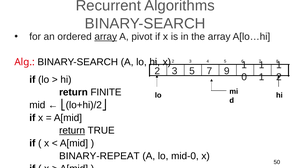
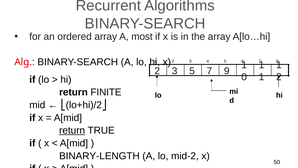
array at (106, 36) underline: present -> none
pivot: pivot -> most
BINARY-REPEAT: BINARY-REPEAT -> BINARY-LENGTH
mid-0: mid-0 -> mid-2
